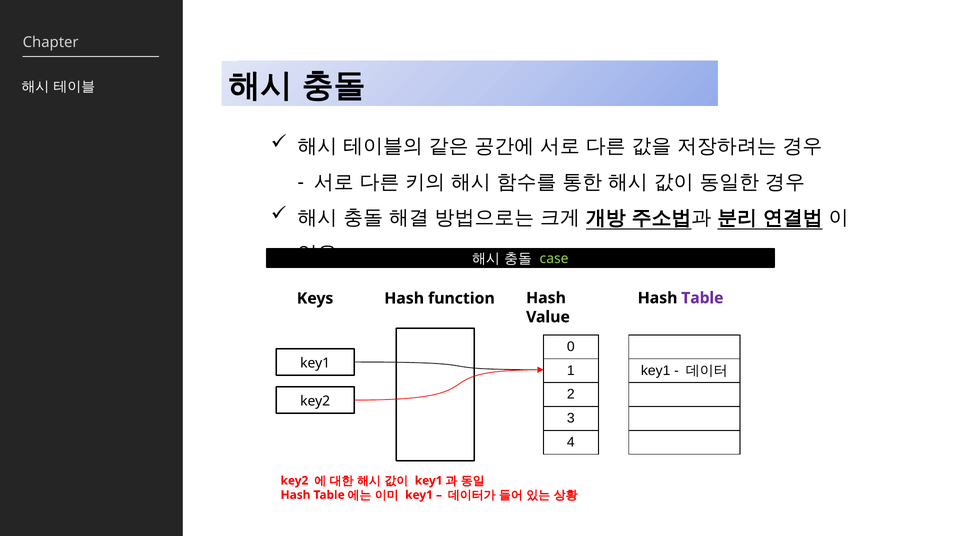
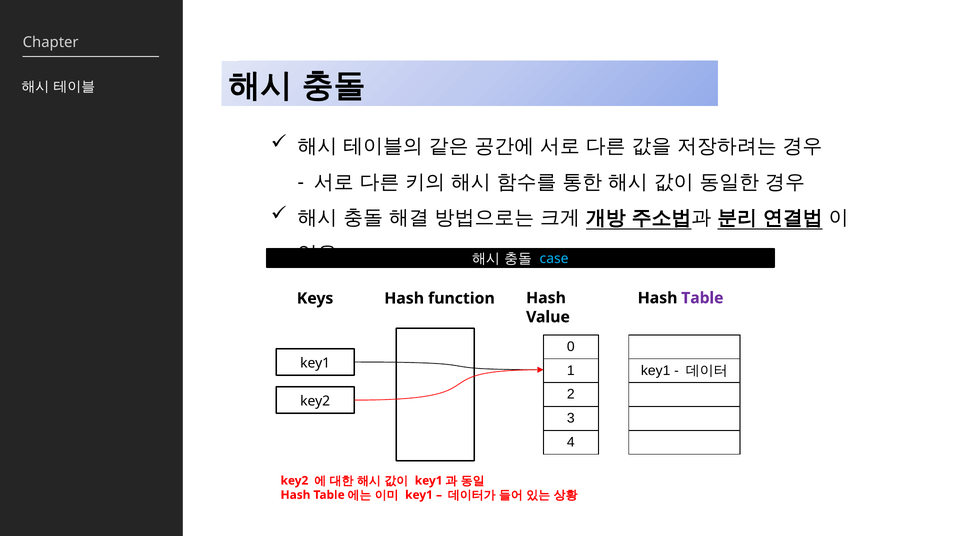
case colour: light green -> light blue
